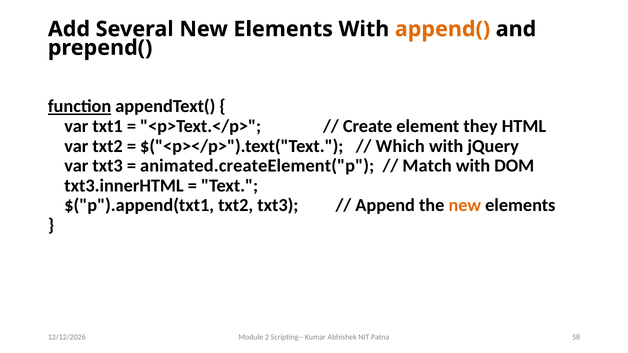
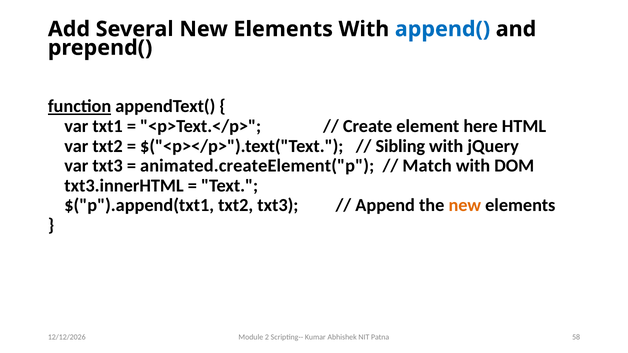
append( colour: orange -> blue
they: they -> here
Which: Which -> Sibling
